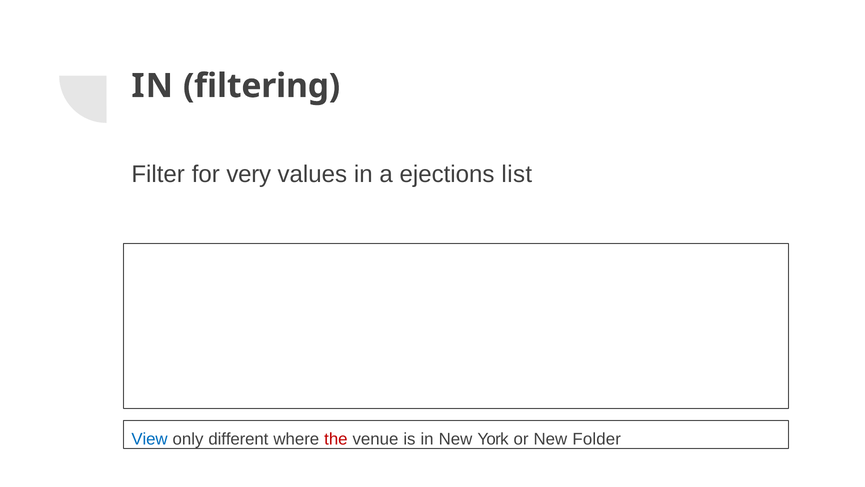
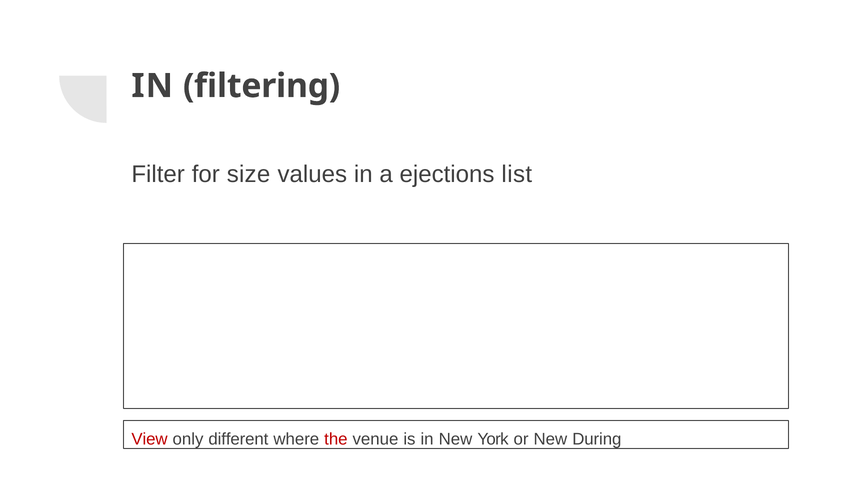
very: very -> size
View colour: blue -> red
Folder: Folder -> During
